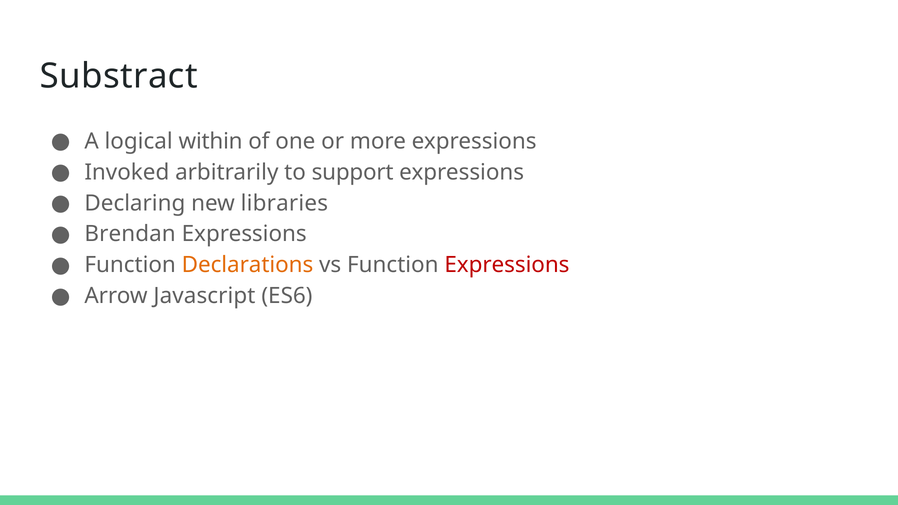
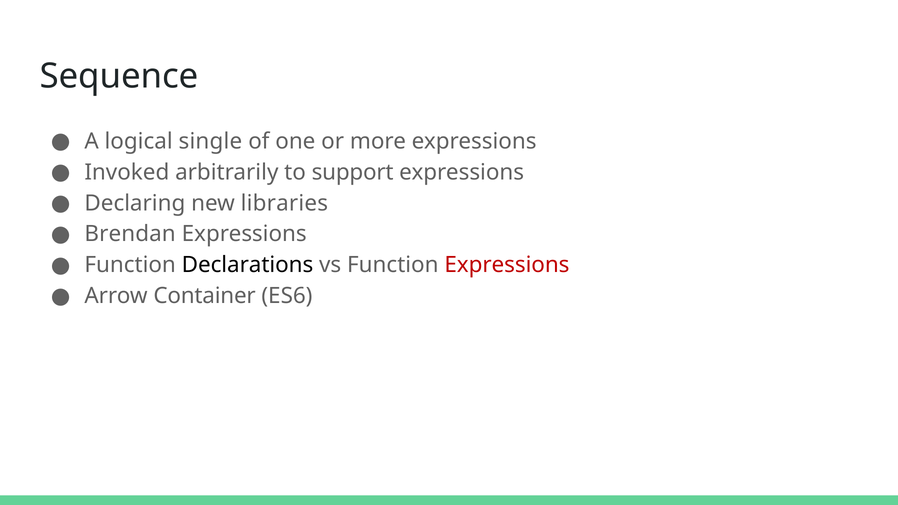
Substract: Substract -> Sequence
within: within -> single
Declarations colour: orange -> black
Javascript: Javascript -> Container
